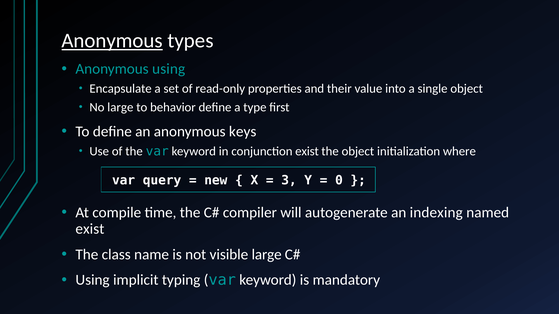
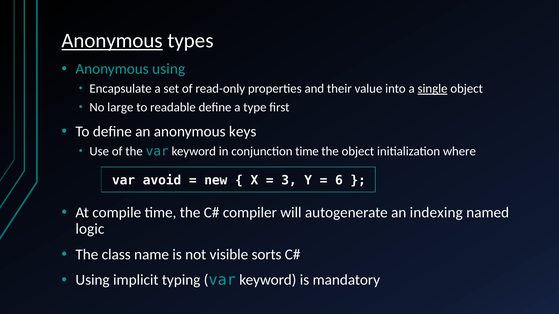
single underline: none -> present
behavior: behavior -> readable
conjunction exist: exist -> time
query: query -> avoid
0: 0 -> 6
exist at (90, 229): exist -> logic
visible large: large -> sorts
